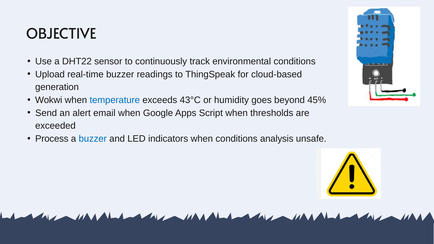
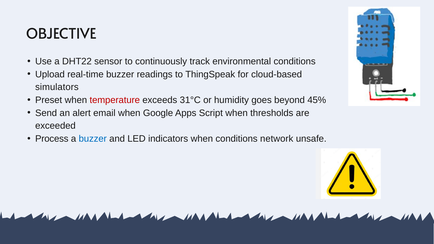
generation: generation -> simulators
Wokwi: Wokwi -> Preset
temperature colour: blue -> red
43°C: 43°C -> 31°C
analysis: analysis -> network
